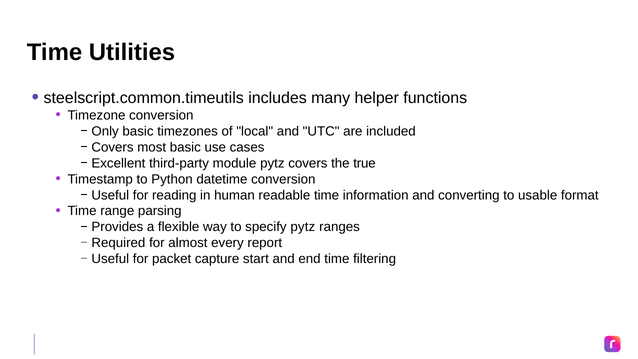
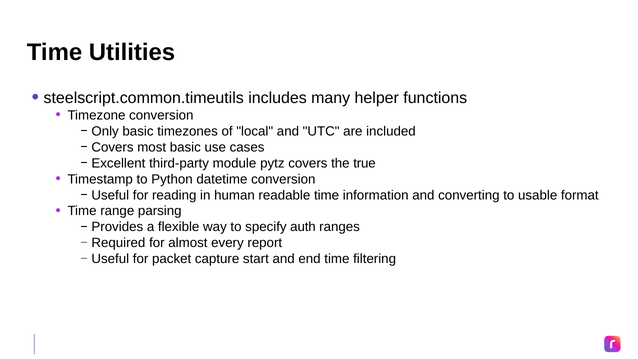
specify pytz: pytz -> auth
